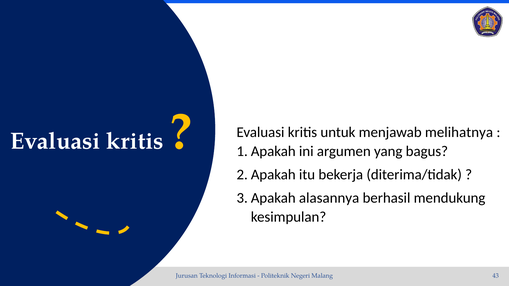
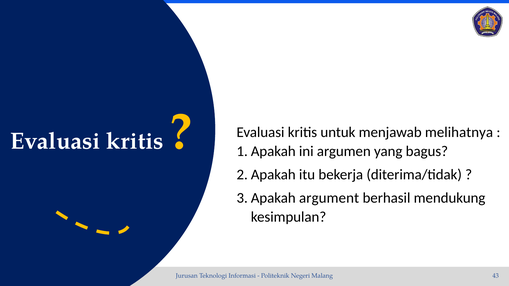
alasannya: alasannya -> argument
